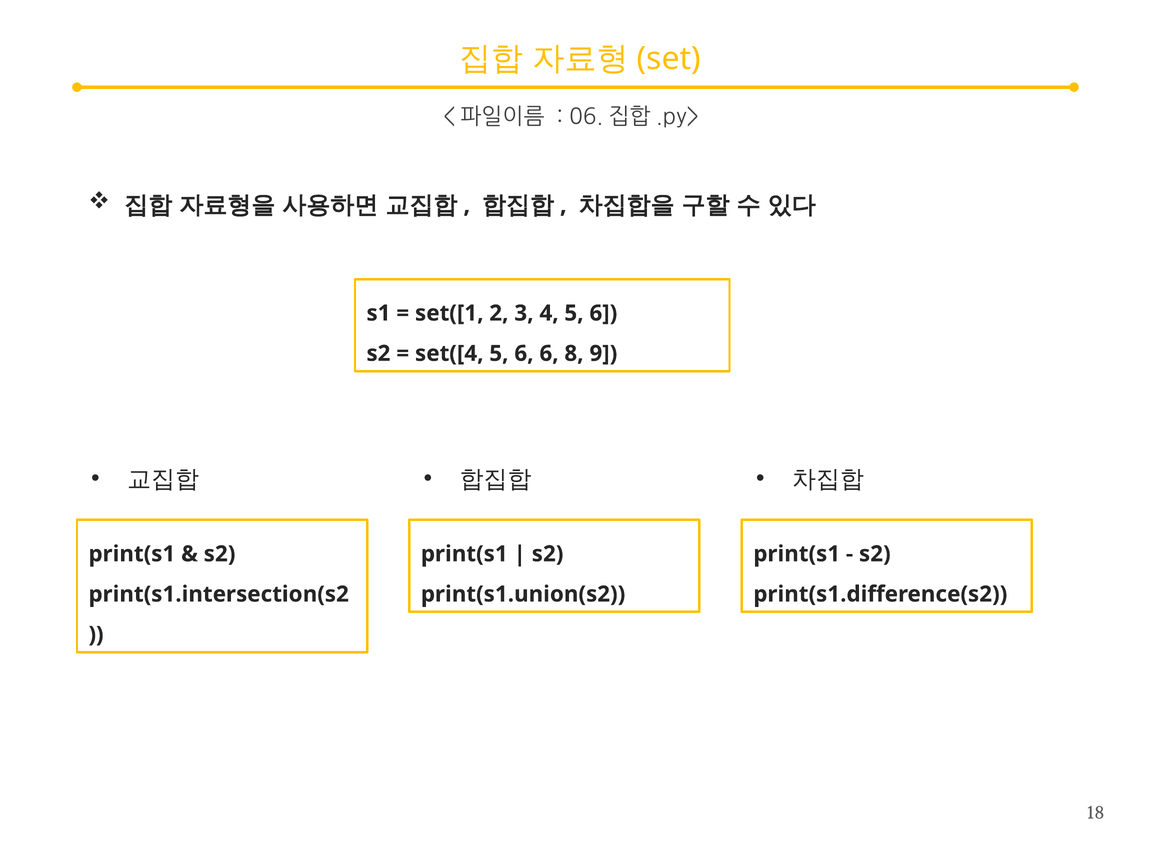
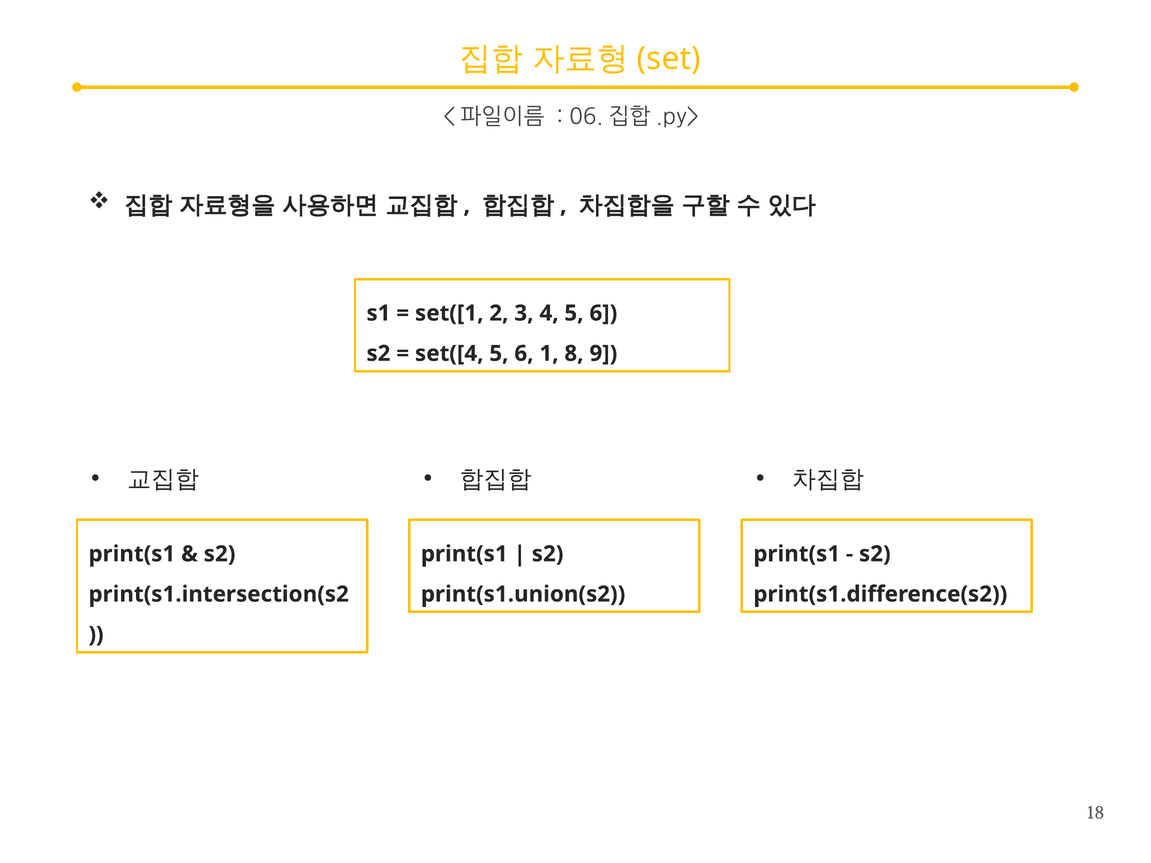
6 6: 6 -> 1
